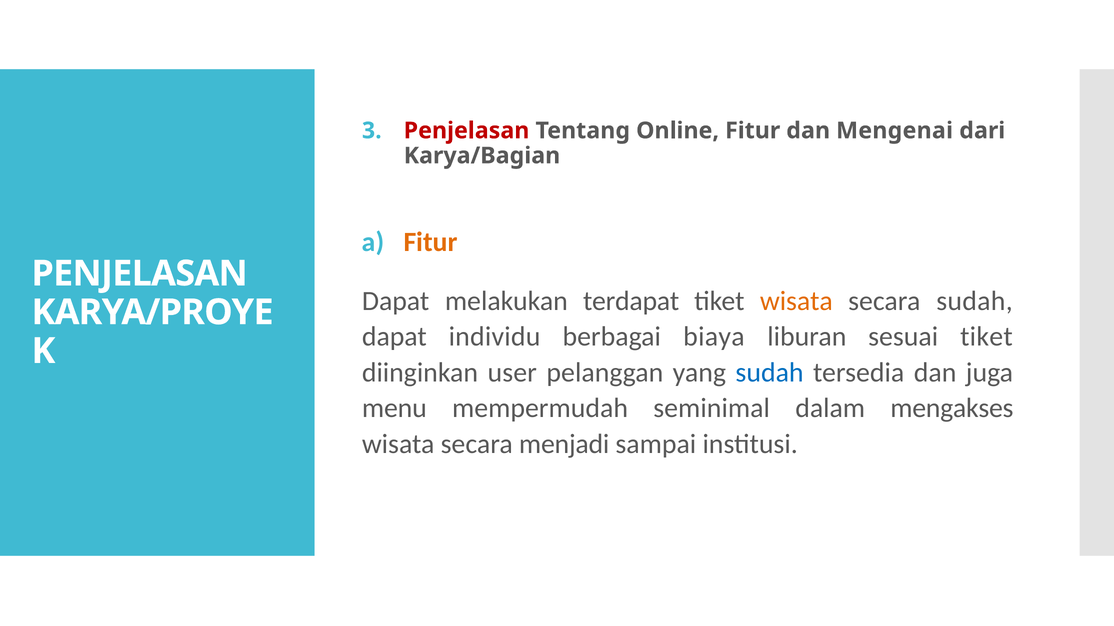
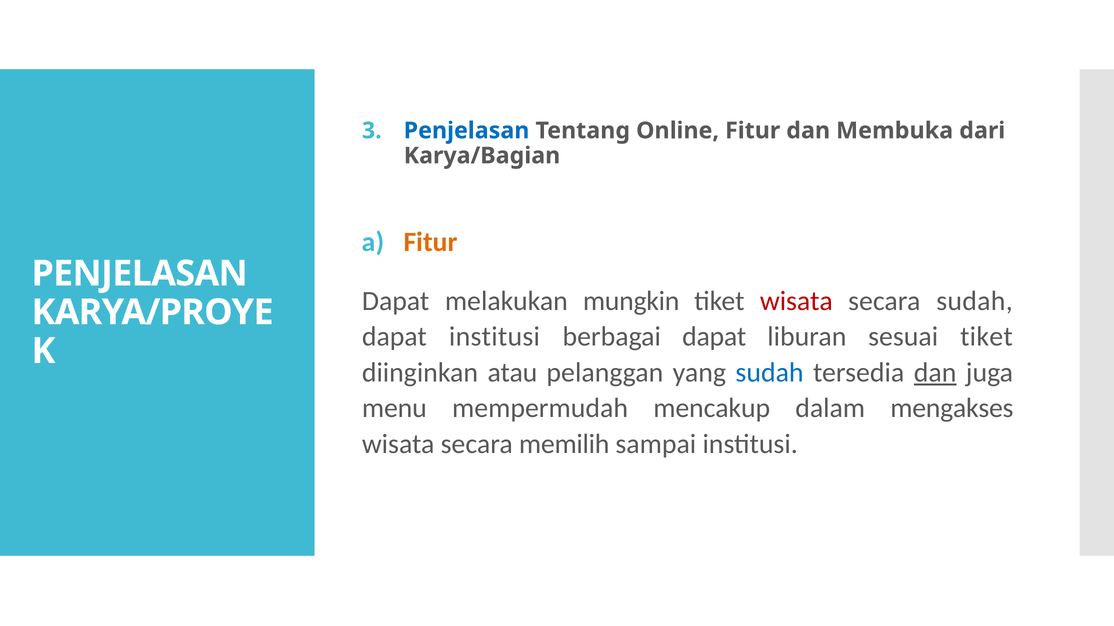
Penjelasan at (467, 131) colour: red -> blue
Mengenai: Mengenai -> Membuka
terdapat: terdapat -> mungkin
wisata at (796, 301) colour: orange -> red
dapat individu: individu -> institusi
berbagai biaya: biaya -> dapat
user: user -> atau
dan at (935, 373) underline: none -> present
seminimal: seminimal -> mencakup
menjadi: menjadi -> memilih
